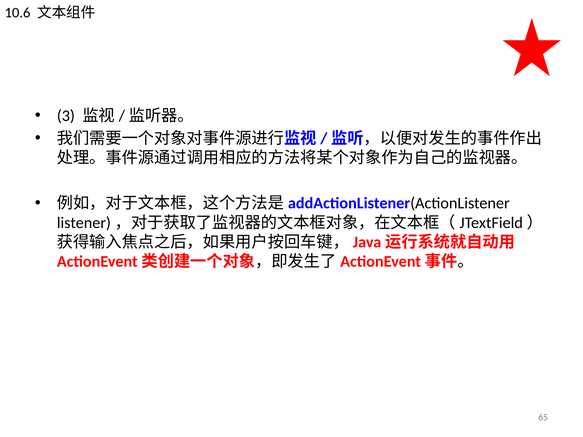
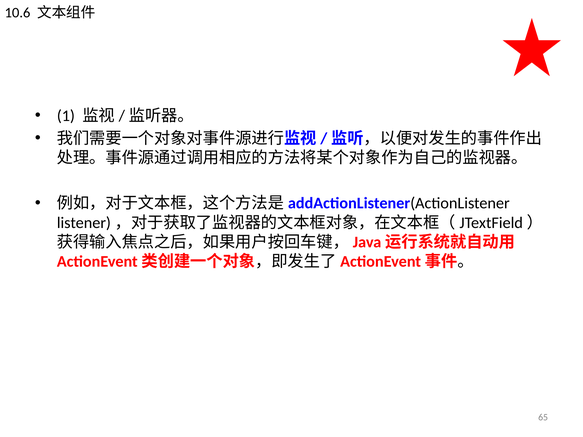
3: 3 -> 1
